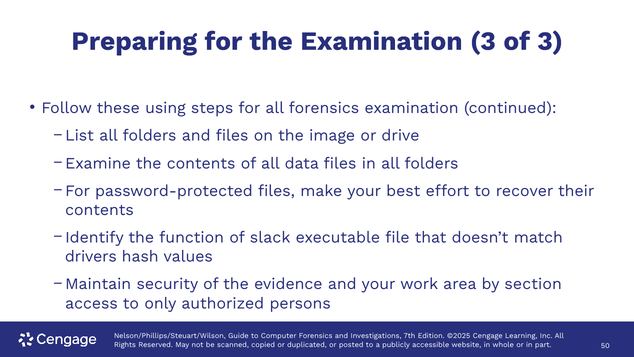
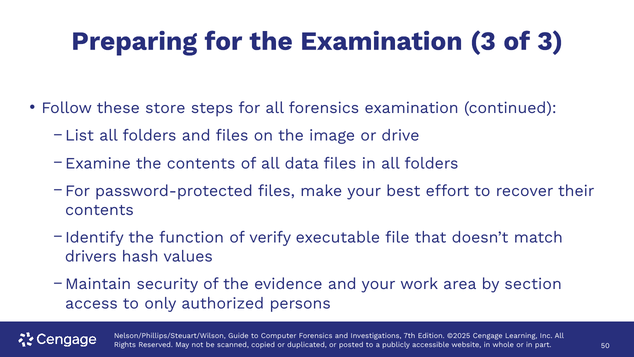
using: using -> store
slack: slack -> verify
